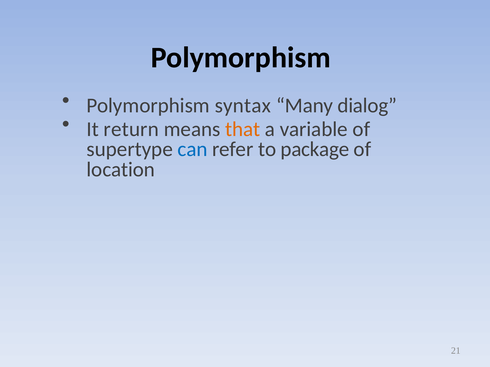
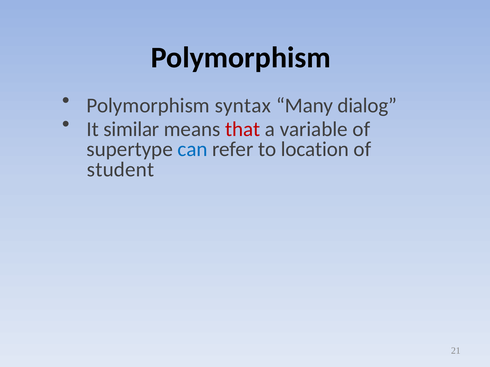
return: return -> similar
that colour: orange -> red
package: package -> location
location: location -> student
